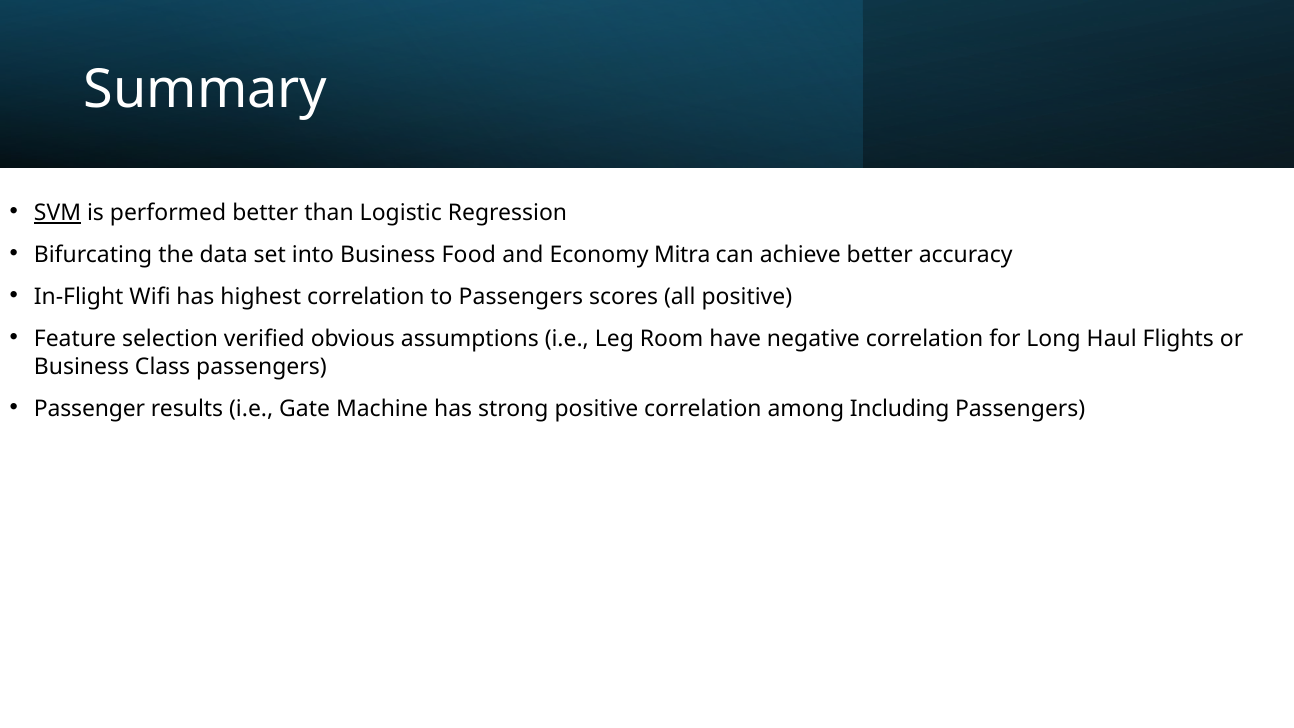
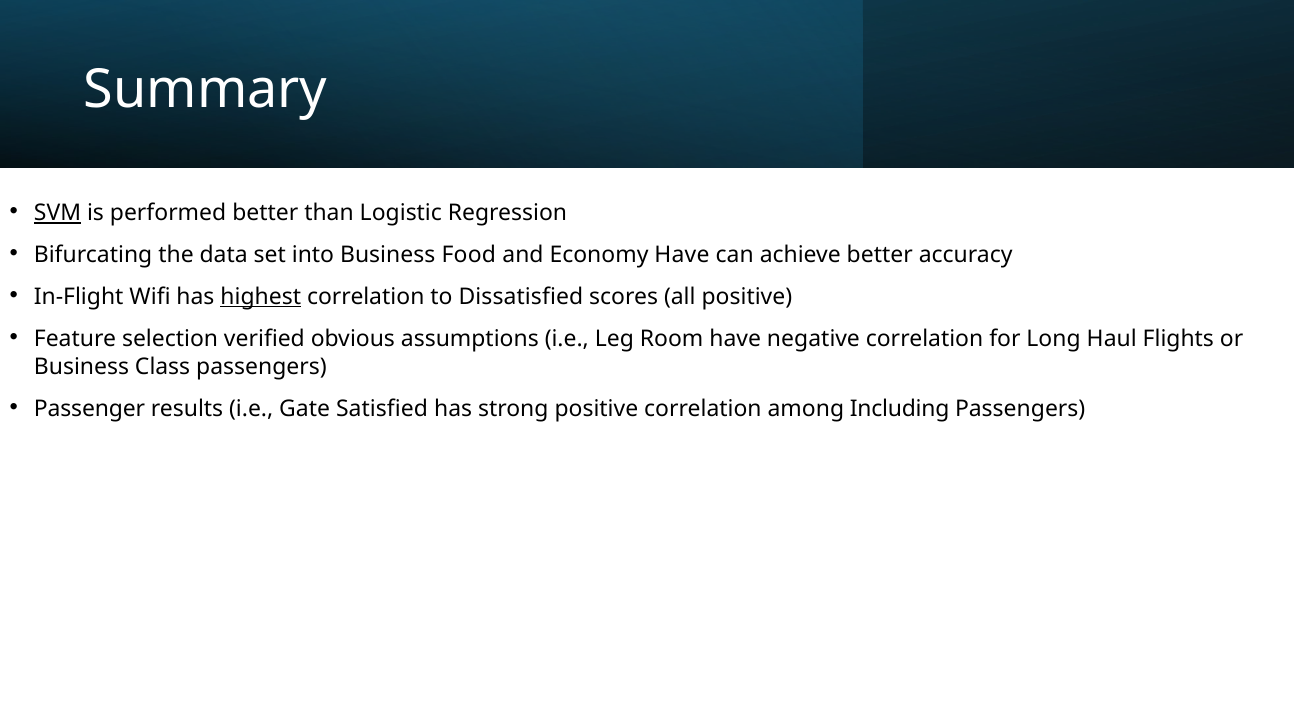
Economy Mitra: Mitra -> Have
highest underline: none -> present
to Passengers: Passengers -> Dissatisfied
Machine: Machine -> Satisfied
